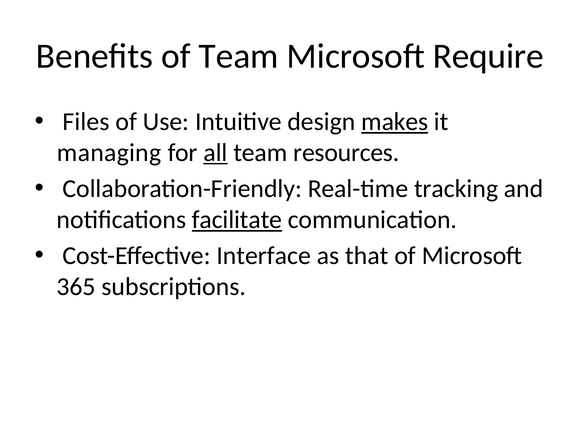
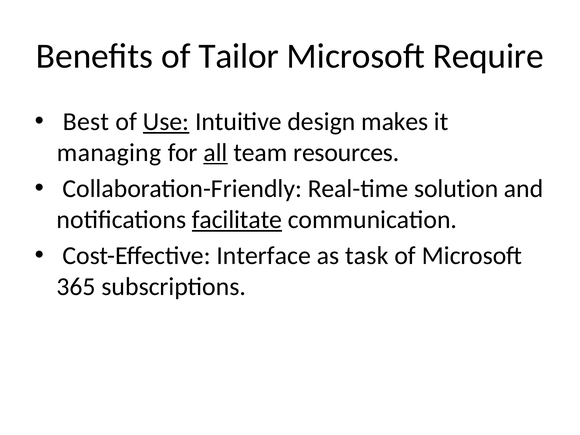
of Team: Team -> Tailor
Files: Files -> Best
Use underline: none -> present
makes underline: present -> none
tracking: tracking -> solution
that: that -> task
